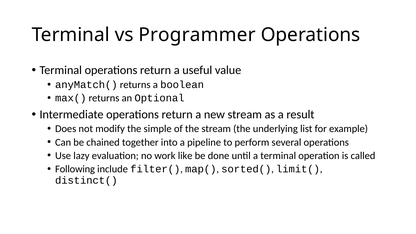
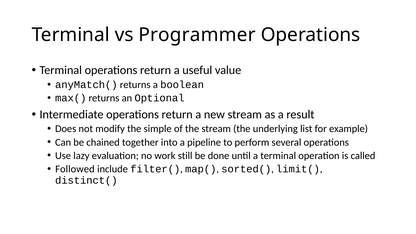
like: like -> still
Following: Following -> Followed
